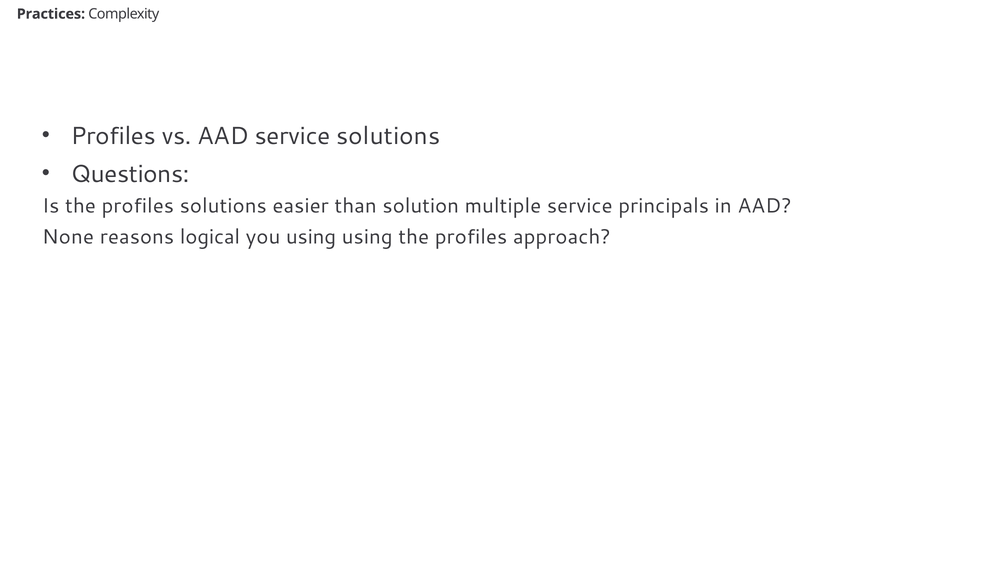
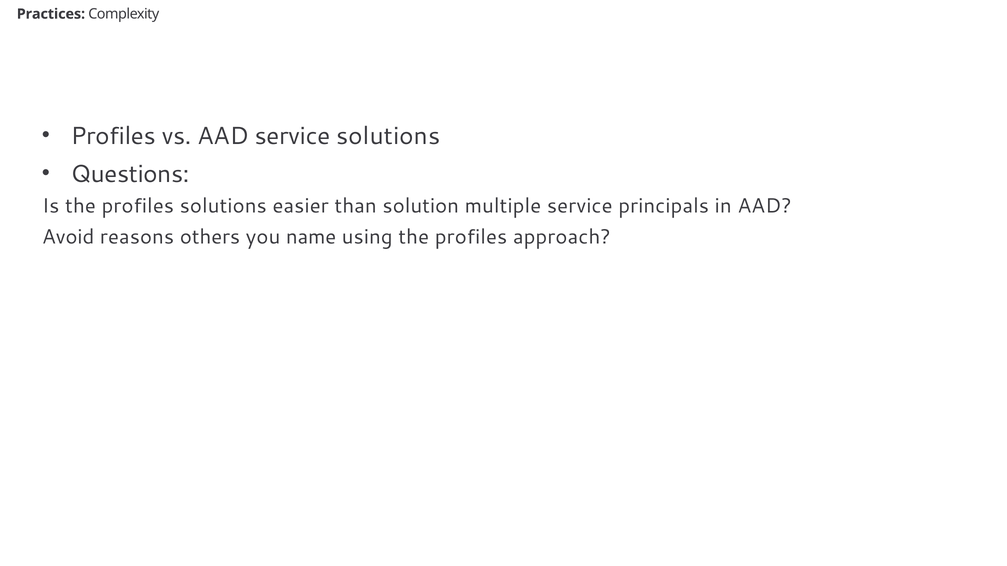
None: None -> Avoid
logical: logical -> others
you using: using -> name
